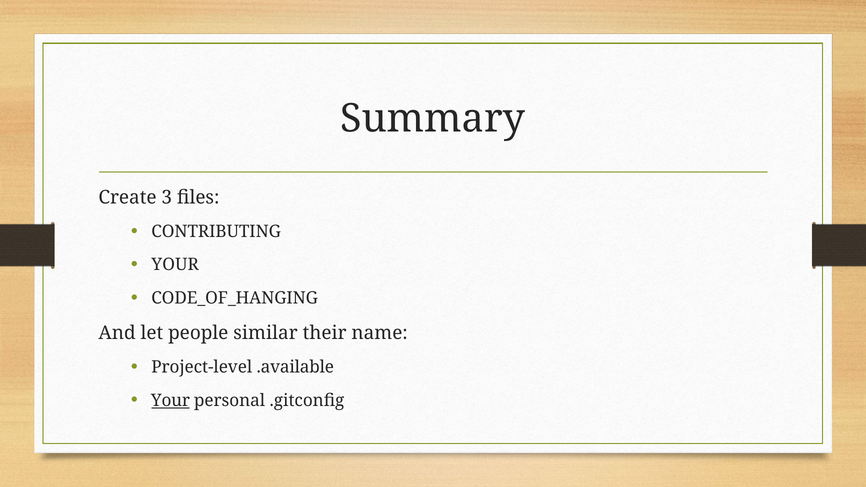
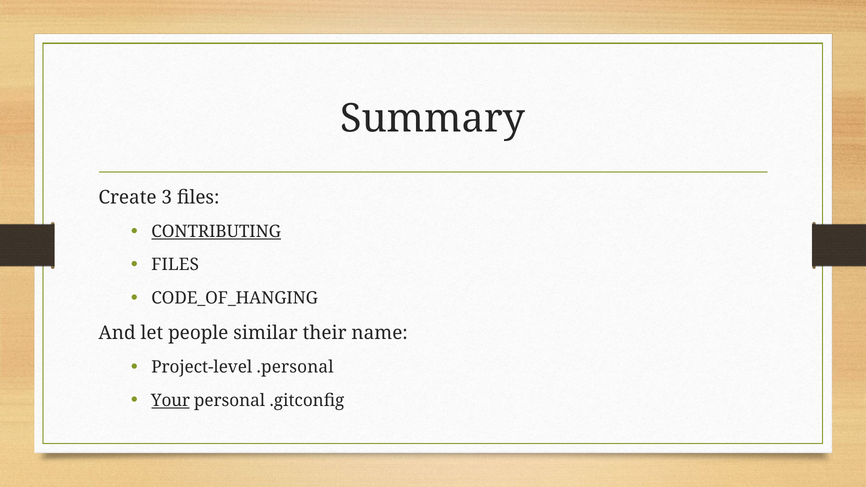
CONTRIBUTING underline: none -> present
YOUR at (175, 265): YOUR -> FILES
.available: .available -> .personal
